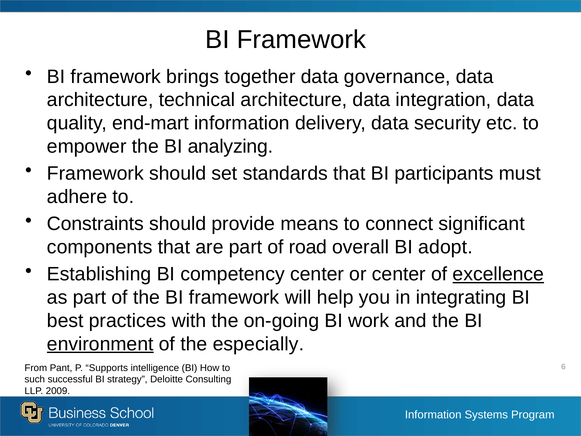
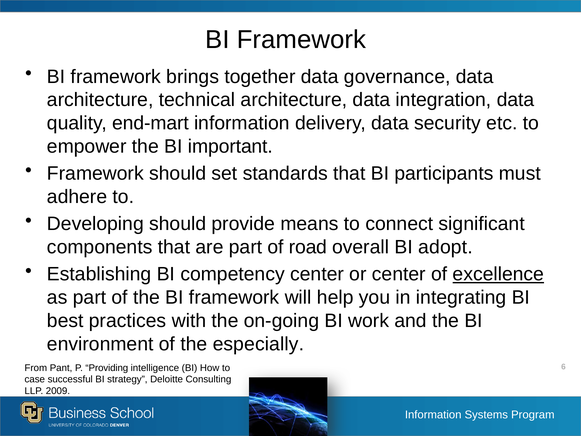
analyzing: analyzing -> important
Constraints: Constraints -> Developing
environment underline: present -> none
Supports: Supports -> Providing
such: such -> case
